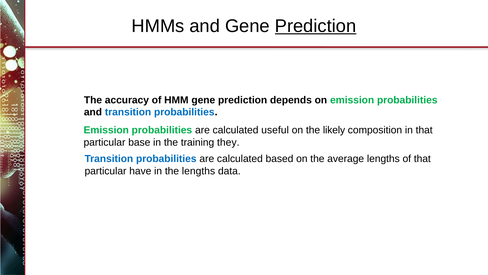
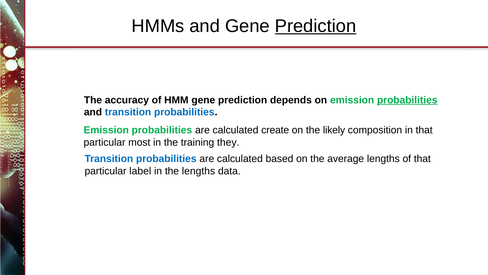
probabilities at (407, 100) underline: none -> present
useful: useful -> create
base: base -> most
have: have -> label
